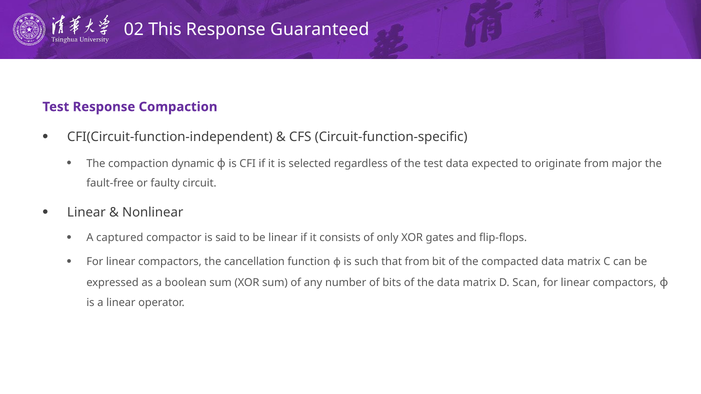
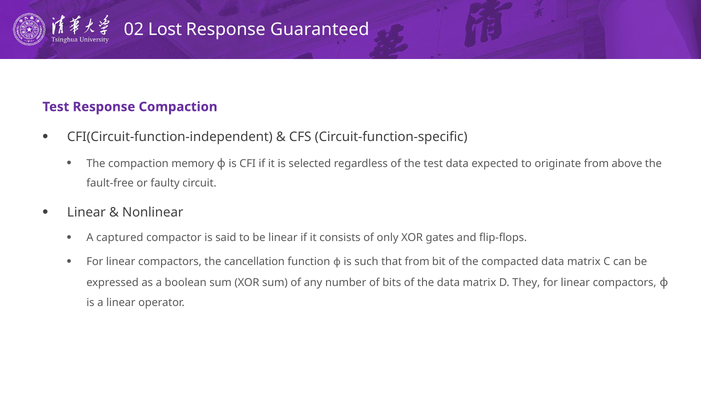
This: This -> Lost
dynamic: dynamic -> memory
major: major -> above
Scan: Scan -> They
